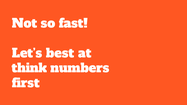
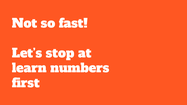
best: best -> stop
think: think -> learn
